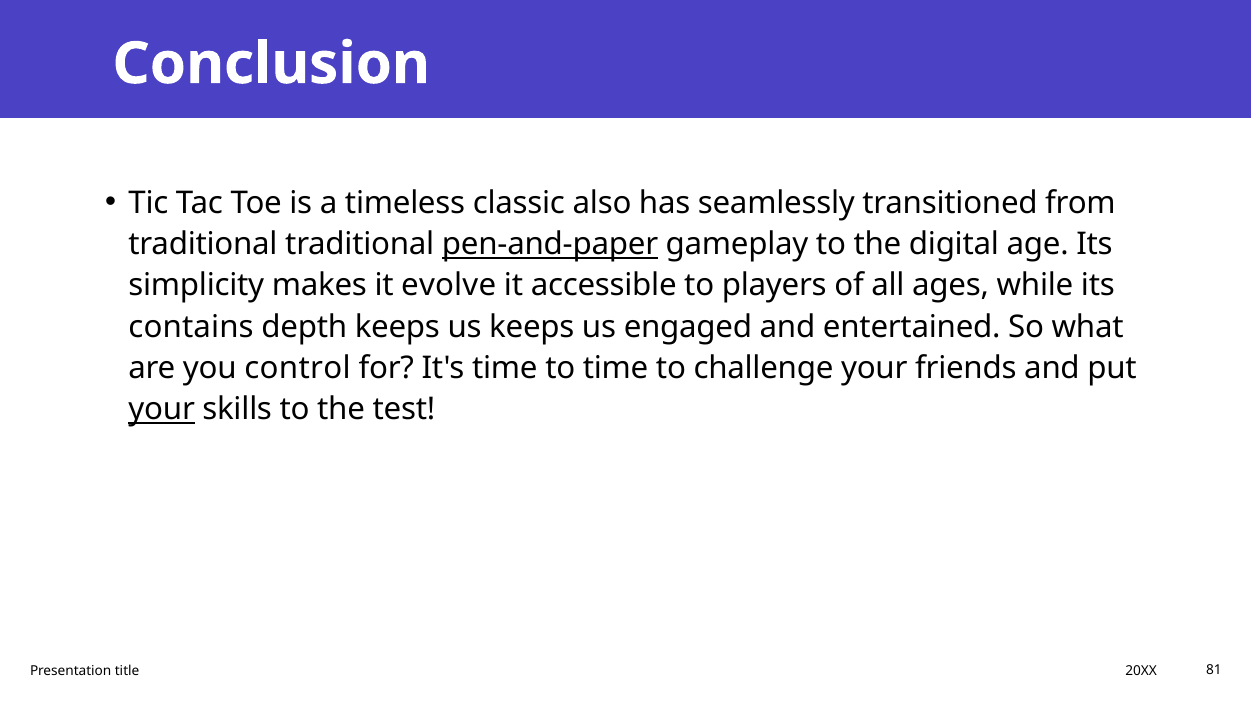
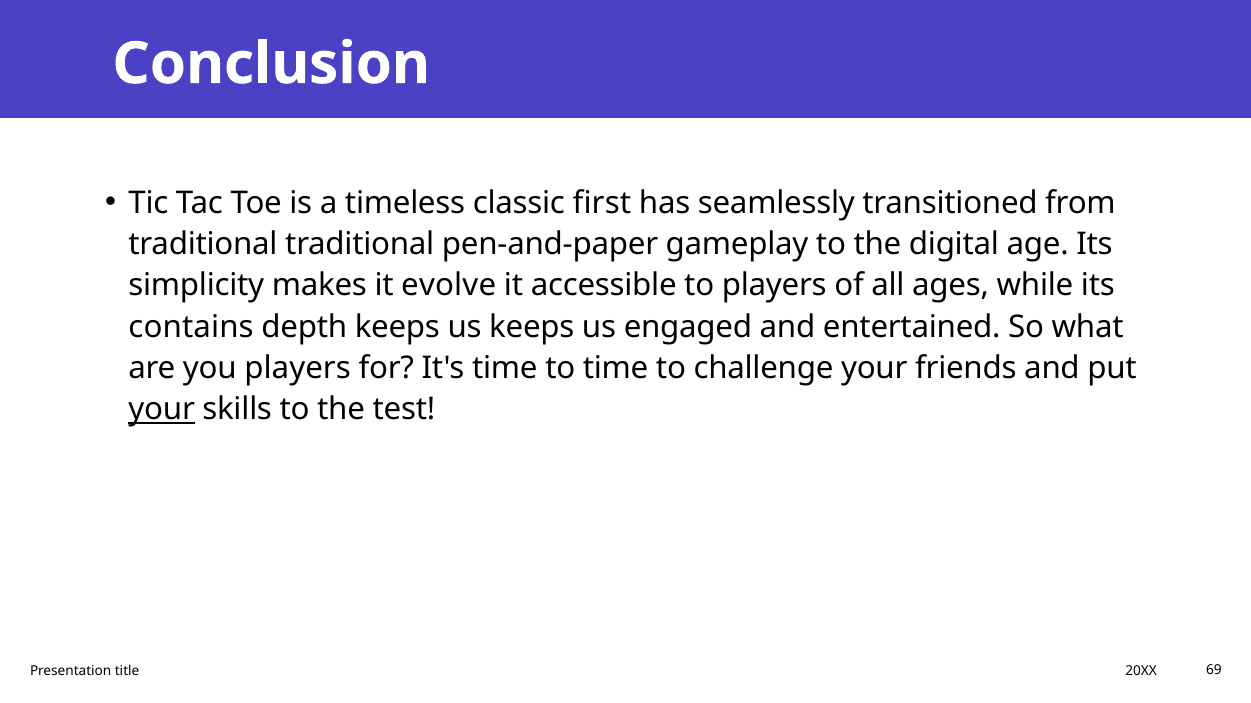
also: also -> first
pen-and-paper underline: present -> none
you control: control -> players
81: 81 -> 69
